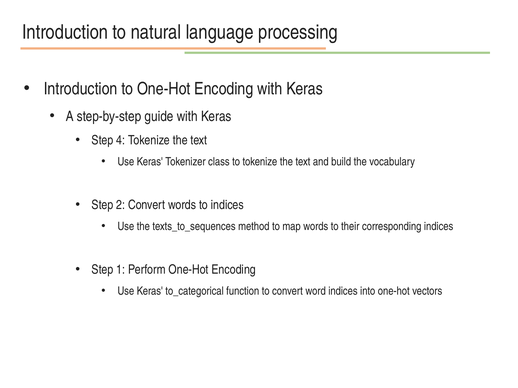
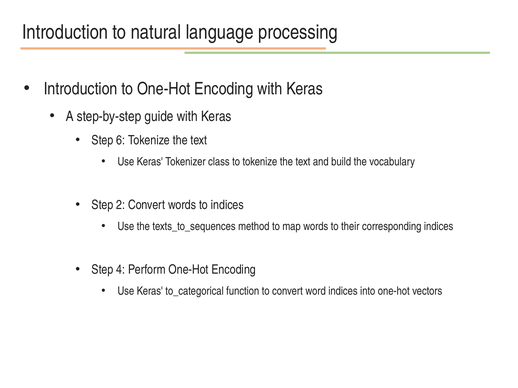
4: 4 -> 6
1: 1 -> 4
